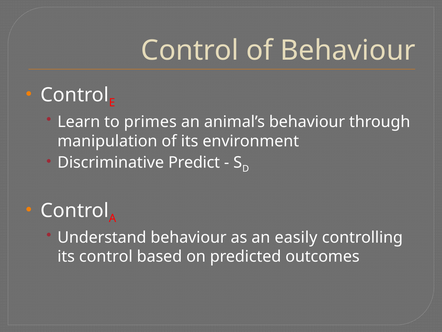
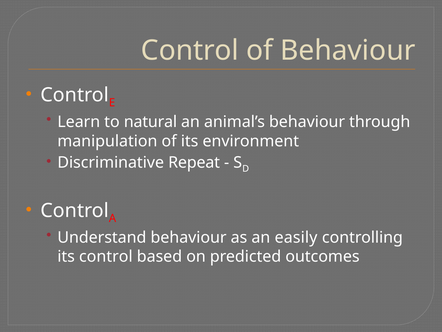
primes: primes -> natural
Predict: Predict -> Repeat
